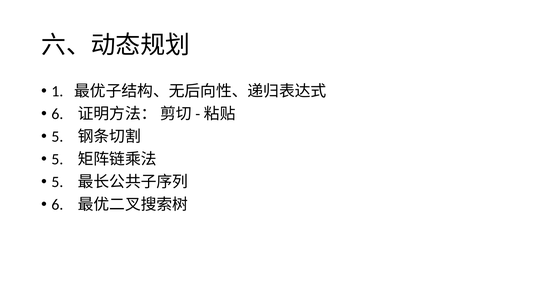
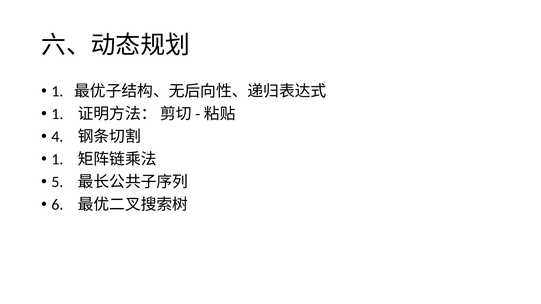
6 at (57, 114): 6 -> 1
5 at (57, 137): 5 -> 4
5 at (57, 160): 5 -> 1
